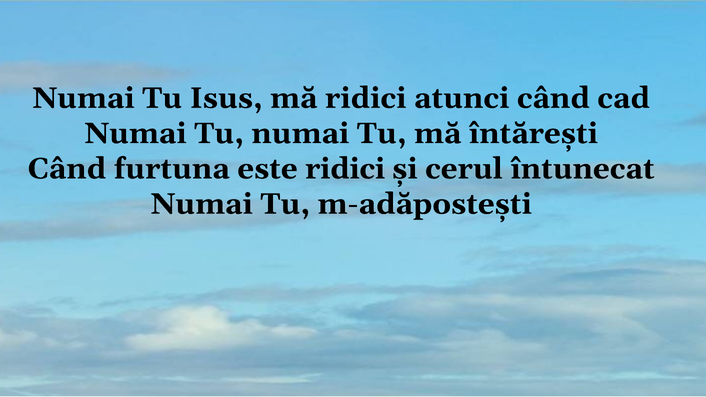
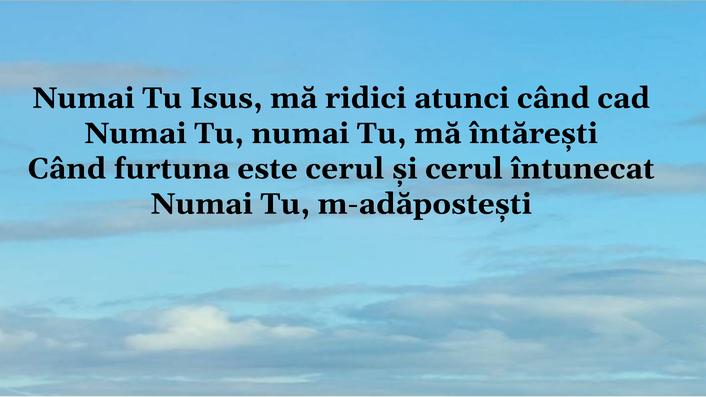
este ridici: ridici -> cerul
